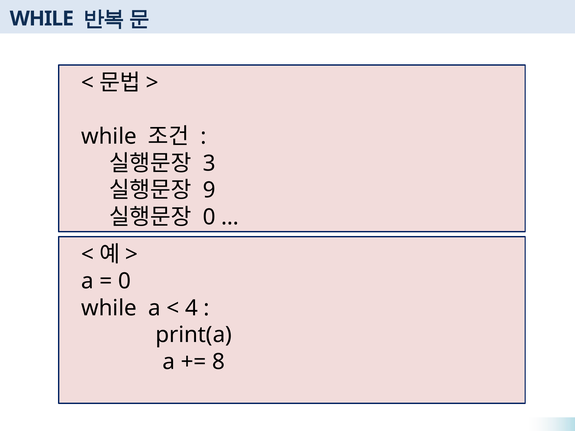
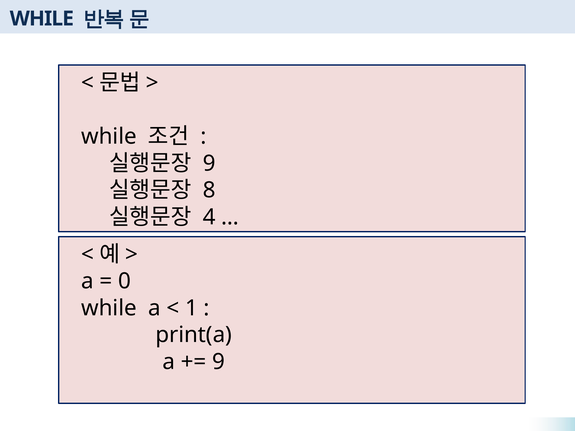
3 at (209, 163): 3 -> 9
9: 9 -> 8
0 at (209, 217): 0 -> 4
4: 4 -> 1
8 at (219, 362): 8 -> 9
